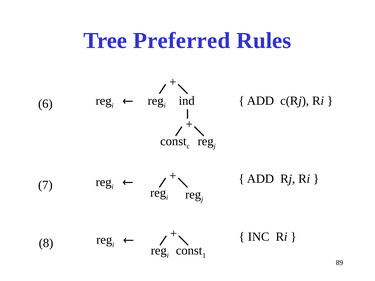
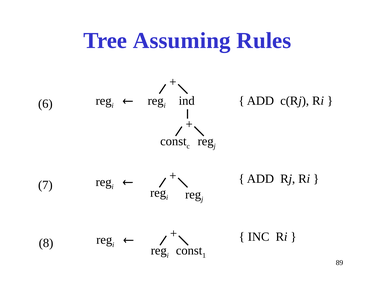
Preferred: Preferred -> Assuming
